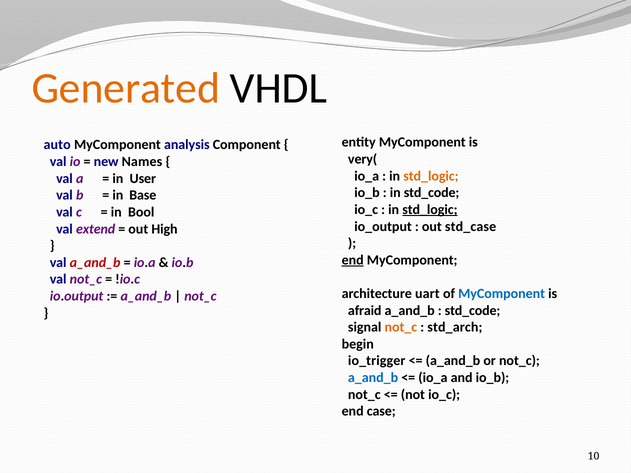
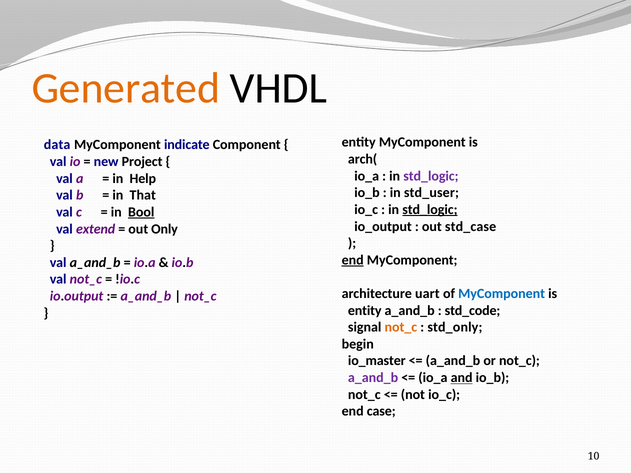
auto: auto -> data
analysis: analysis -> indicate
very(: very( -> arch(
Names: Names -> Project
std_logic at (431, 176) colour: orange -> purple
User: User -> Help
in std_code: std_code -> std_user
Base: Base -> That
Bool underline: none -> present
High: High -> Only
a_and_b at (95, 263) colour: red -> black
afraid at (365, 311): afraid -> entity
std_arch: std_arch -> std_only
io_trigger: io_trigger -> io_master
a_and_b at (373, 378) colour: blue -> purple
and underline: none -> present
